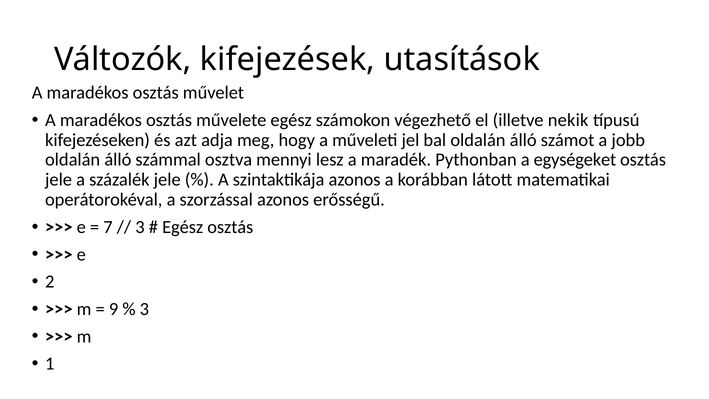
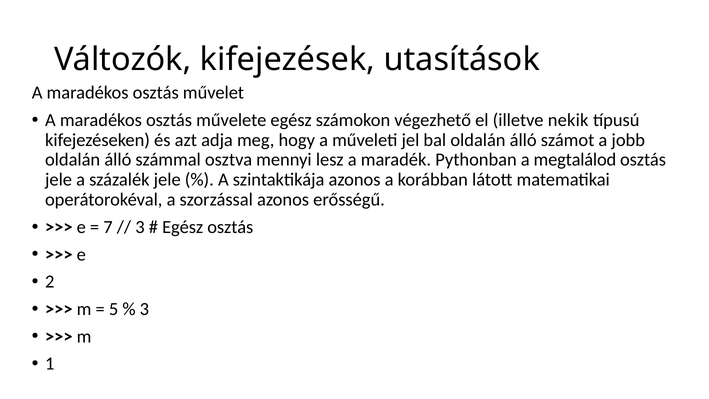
egységeket: egységeket -> megtalálod
9: 9 -> 5
